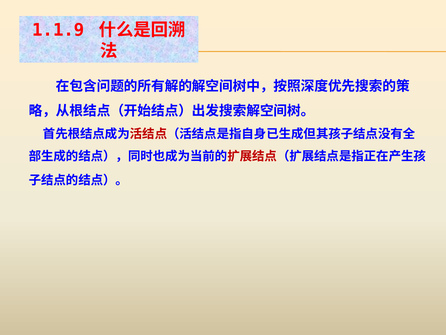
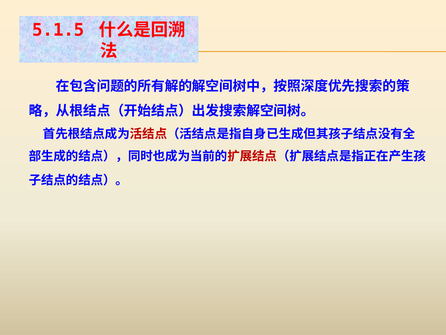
1.1.9: 1.1.9 -> 5.1.5
